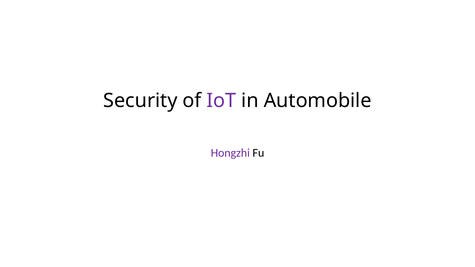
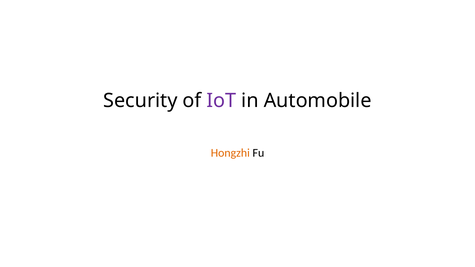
Hongzhi colour: purple -> orange
